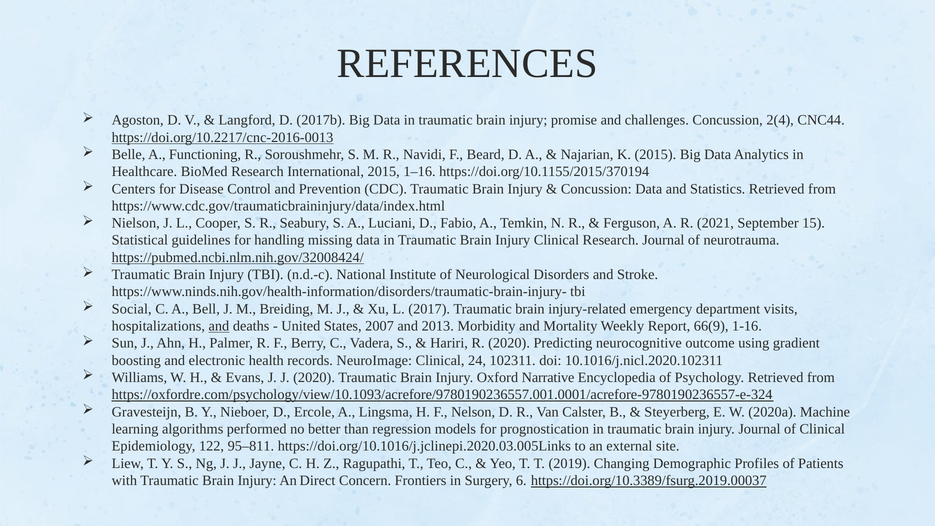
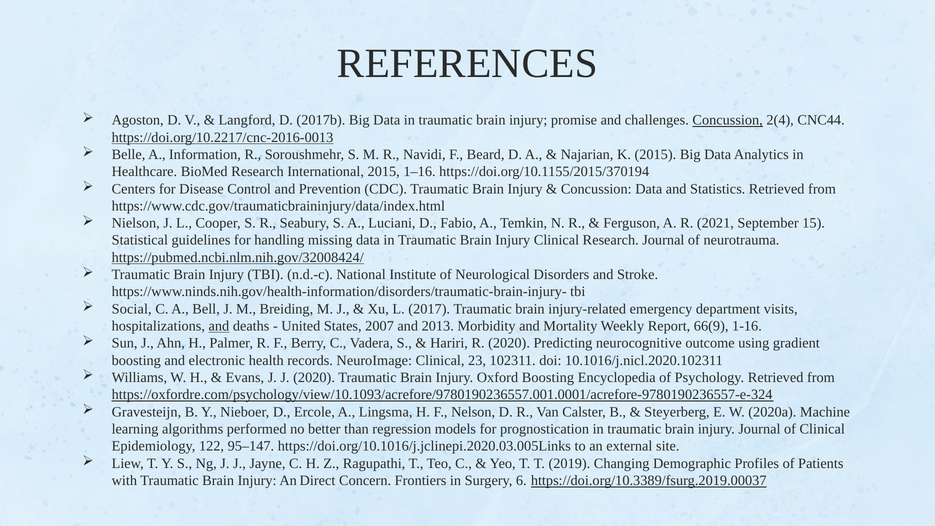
Concussion at (728, 120) underline: none -> present
Functioning: Functioning -> Information
24: 24 -> 23
Oxford Narrative: Narrative -> Boosting
95–811: 95–811 -> 95–147
